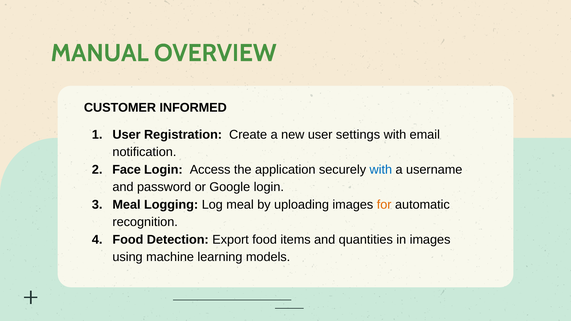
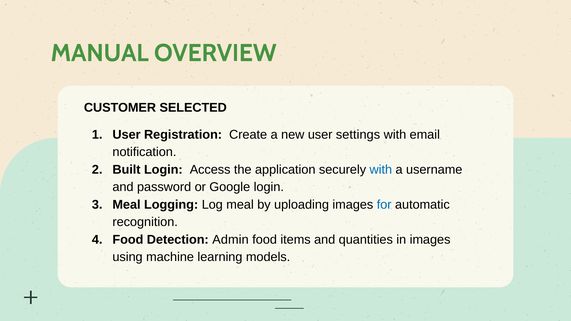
INFORMED: INFORMED -> SELECTED
Face: Face -> Built
for colour: orange -> blue
Export: Export -> Admin
